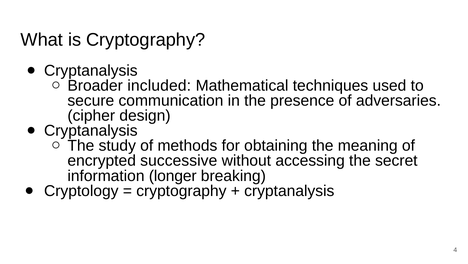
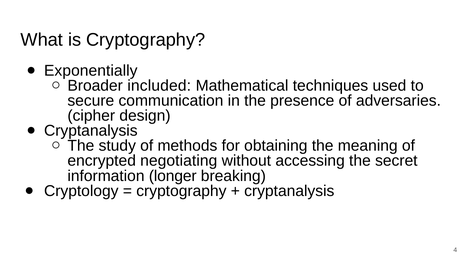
Cryptanalysis at (91, 70): Cryptanalysis -> Exponentially
successive: successive -> negotiating
